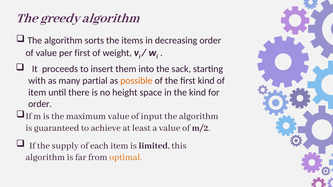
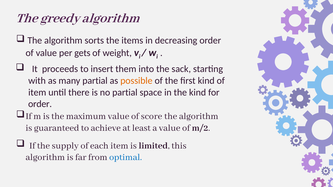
per first: first -> gets
no height: height -> partial
input: input -> score
optimal colour: orange -> blue
